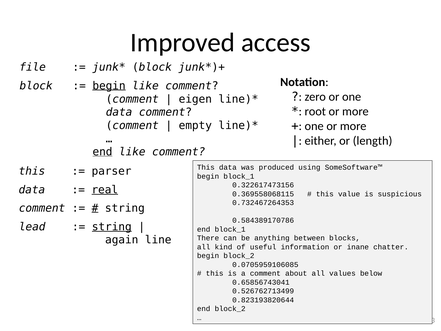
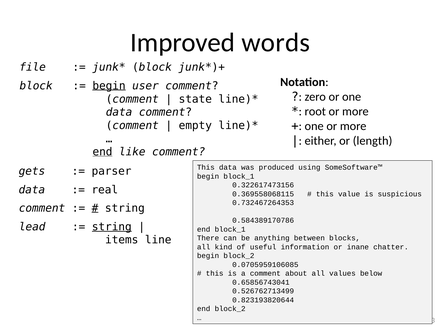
access: access -> words
begin like: like -> user
eigen: eigen -> state
this at (32, 171): this -> gets
real underline: present -> none
again: again -> items
